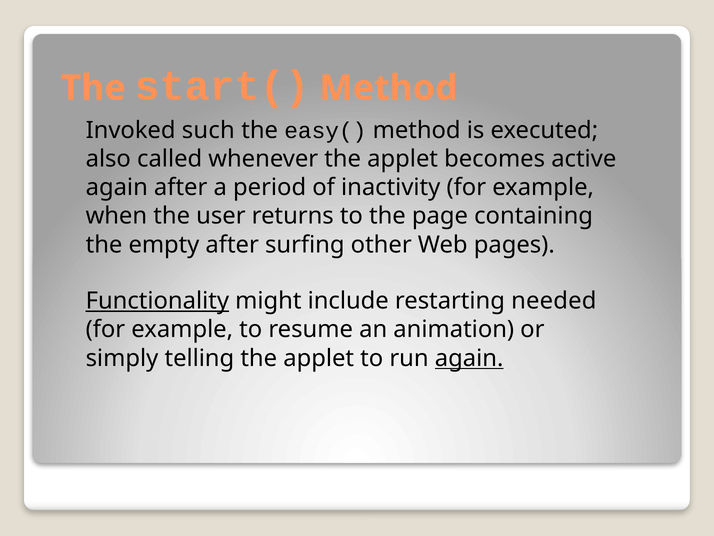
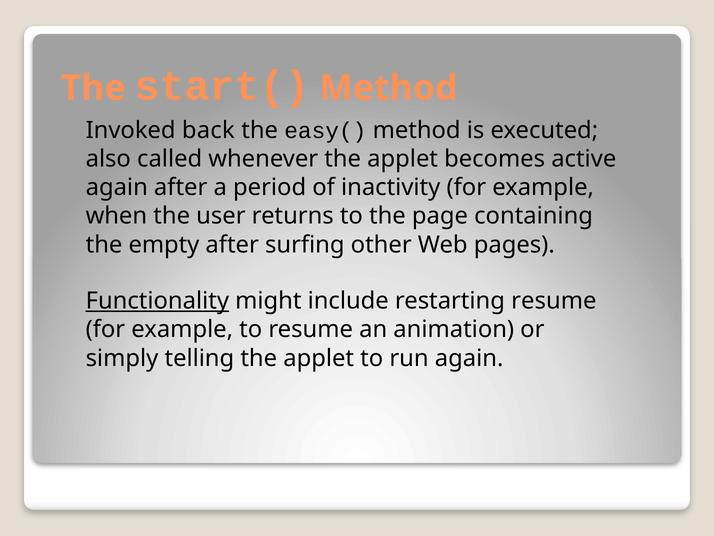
such: such -> back
restarting needed: needed -> resume
again at (469, 358) underline: present -> none
